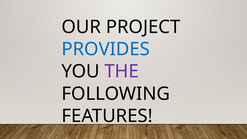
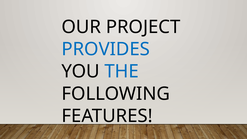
THE colour: purple -> blue
